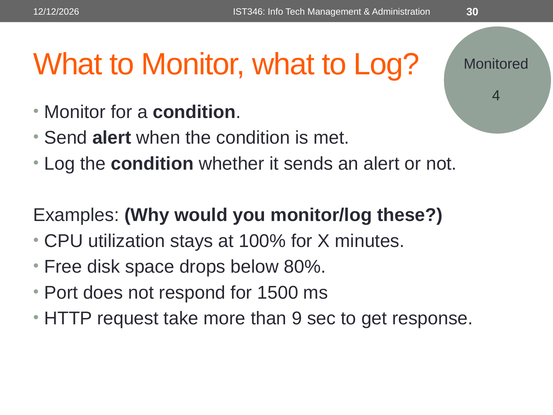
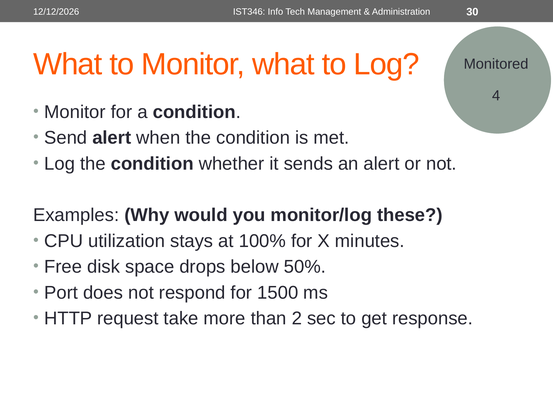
80%: 80% -> 50%
9: 9 -> 2
